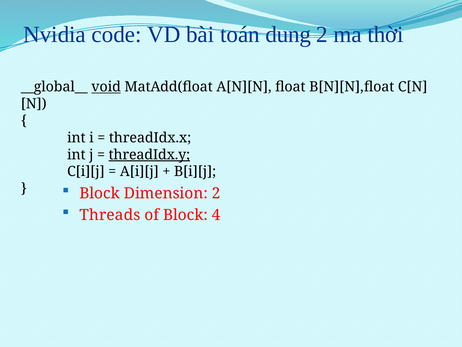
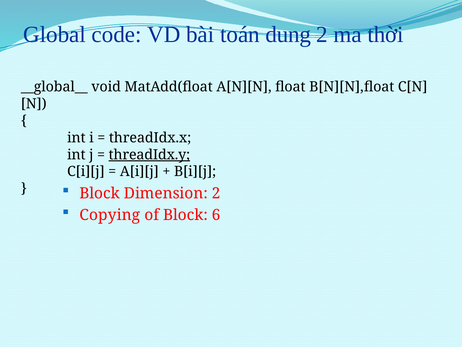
Nvidia: Nvidia -> Global
void underline: present -> none
Threads: Threads -> Copying
4: 4 -> 6
